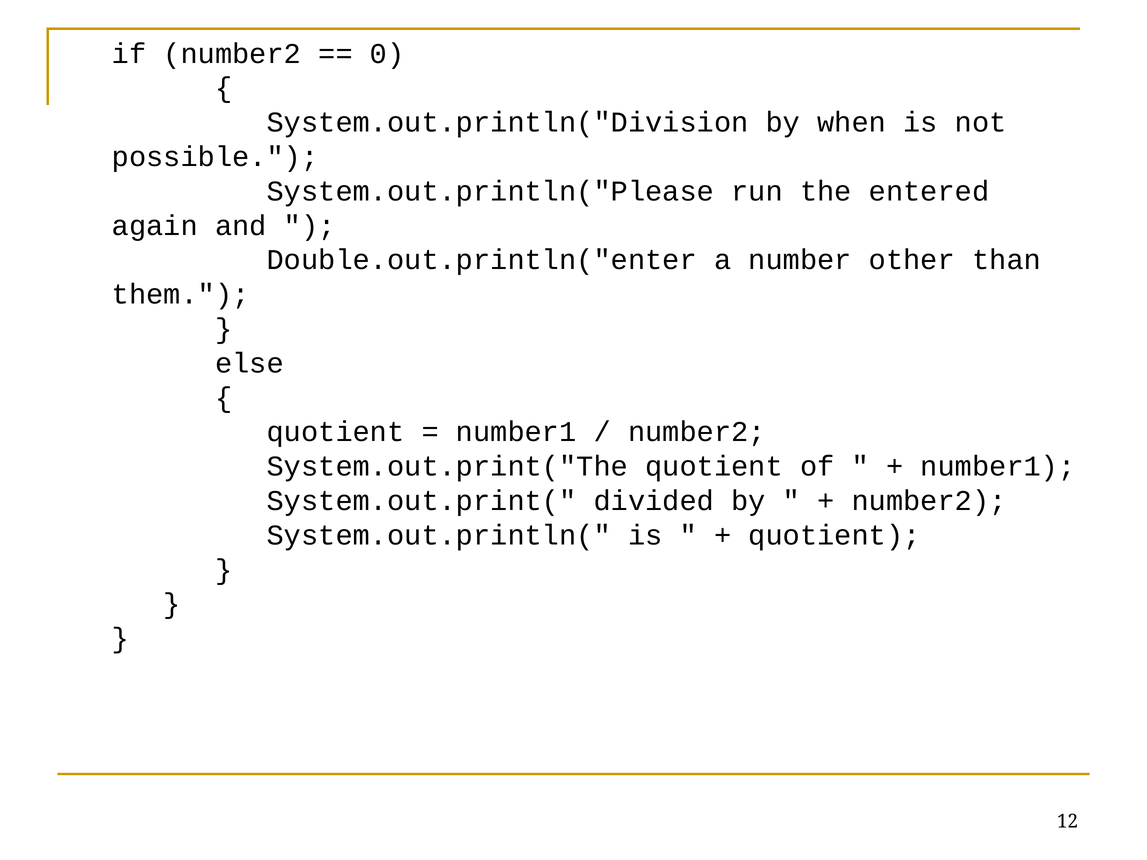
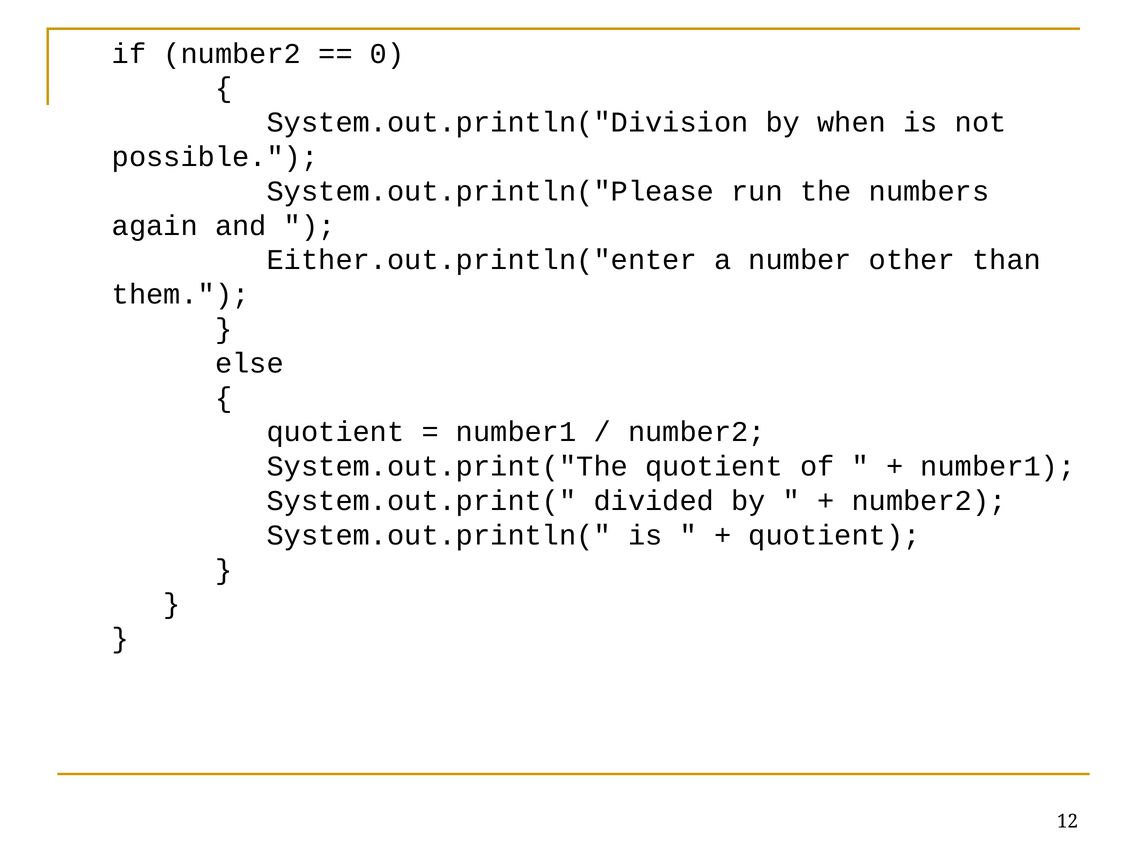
entered: entered -> numbers
Double.out.println("enter: Double.out.println("enter -> Either.out.println("enter
